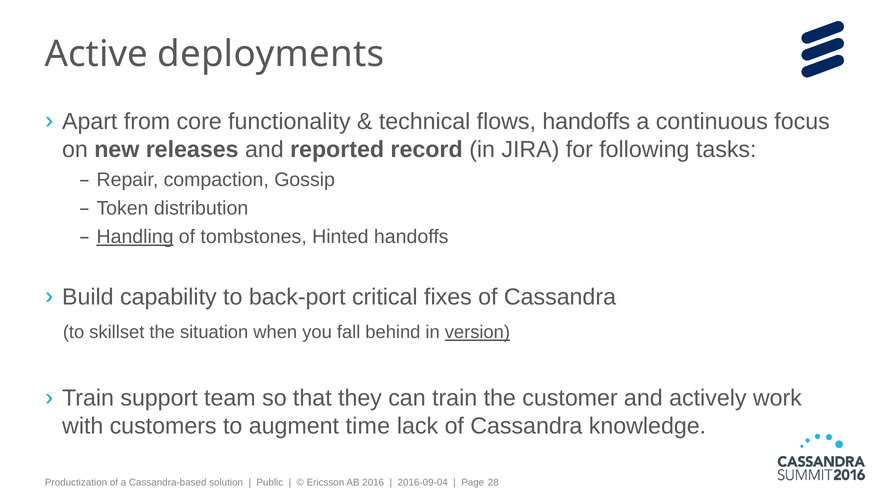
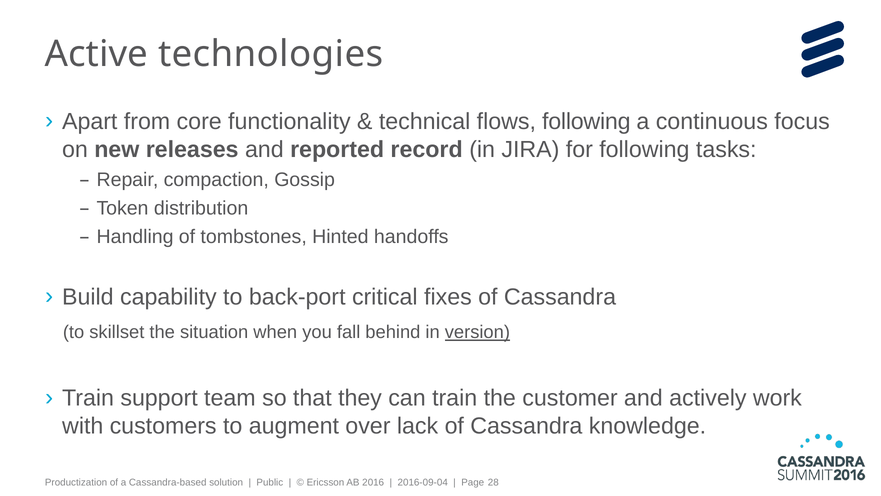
deployments: deployments -> technologies
flows handoffs: handoffs -> following
Handling underline: present -> none
time: time -> over
